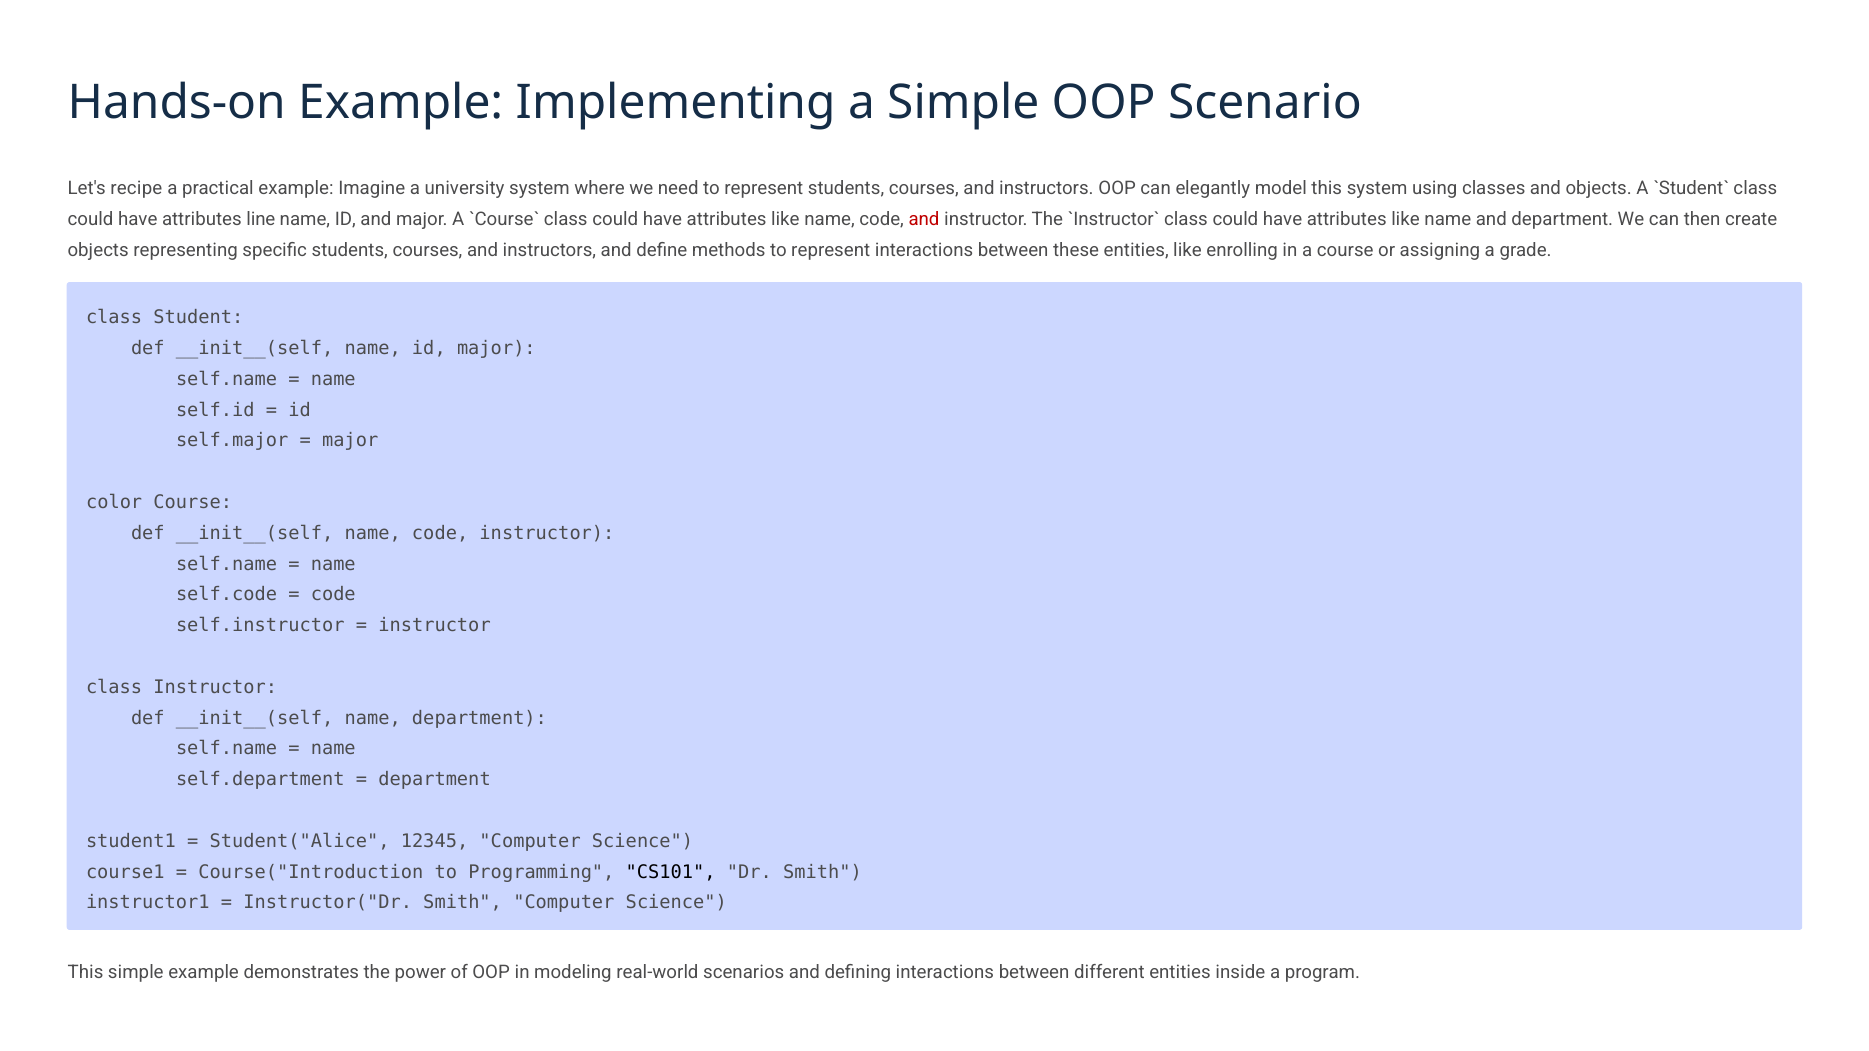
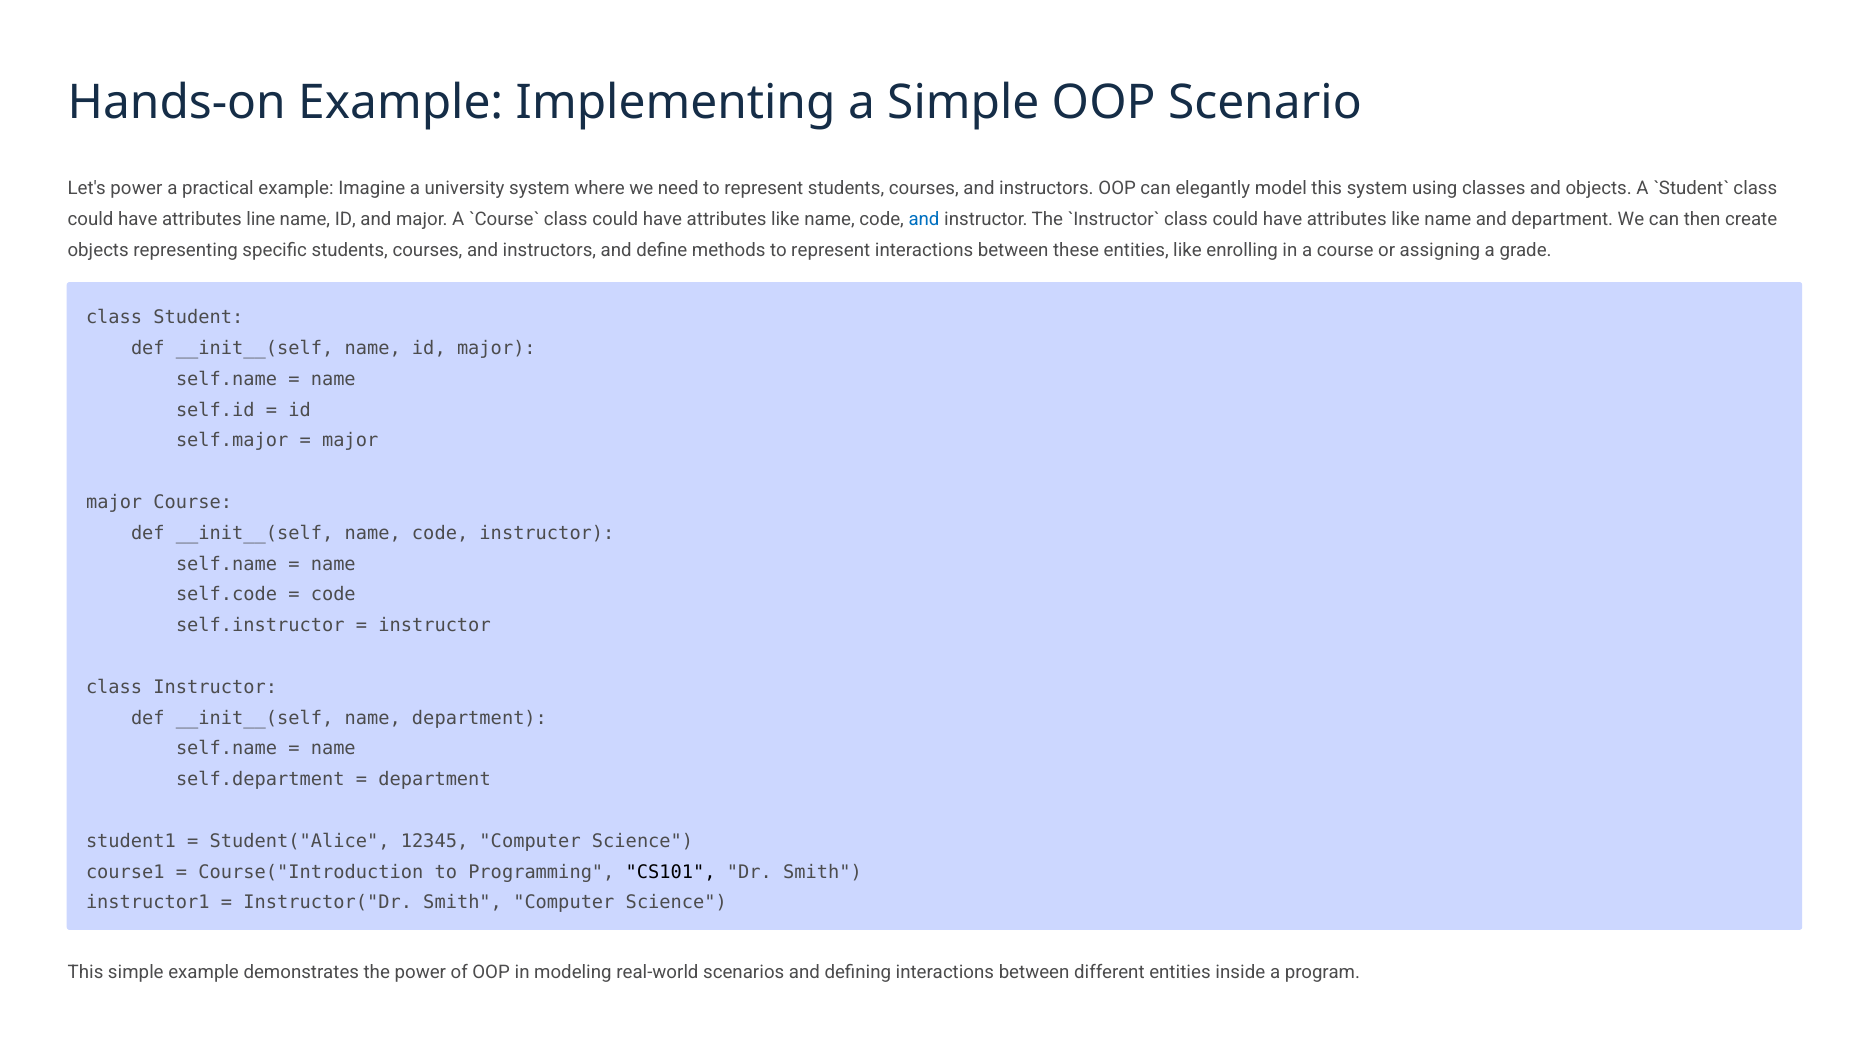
Let's recipe: recipe -> power
and at (924, 219) colour: red -> blue
color at (114, 502): color -> major
